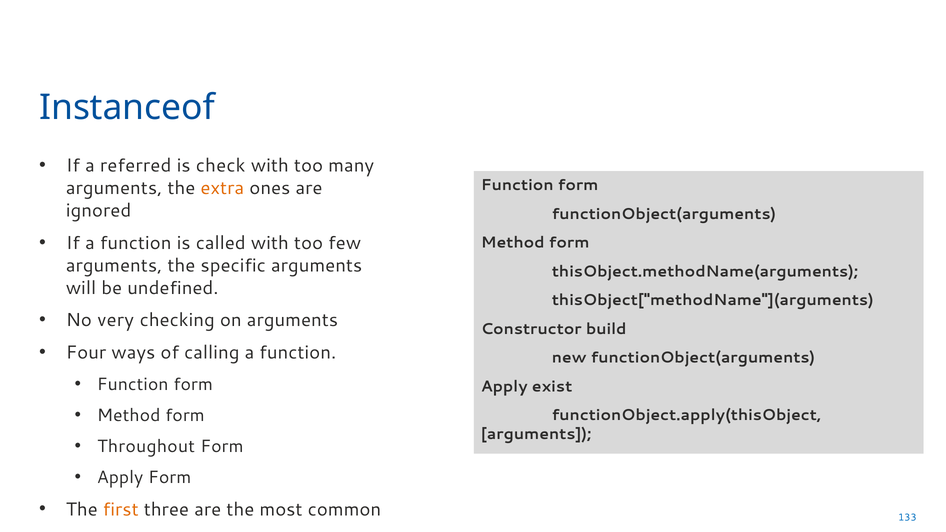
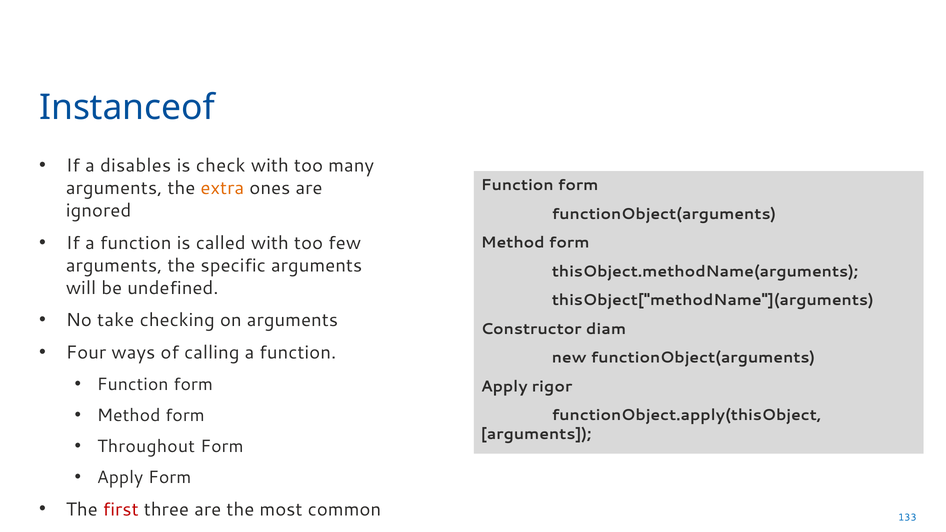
referred: referred -> disables
very: very -> take
build: build -> diam
exist: exist -> rigor
first colour: orange -> red
